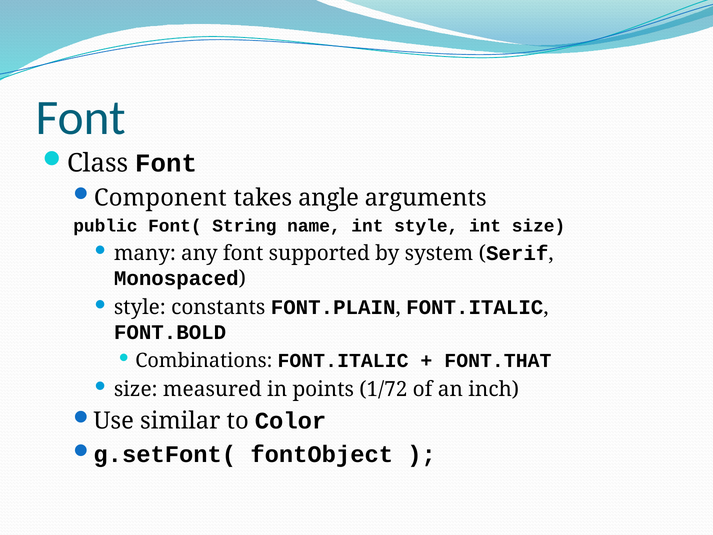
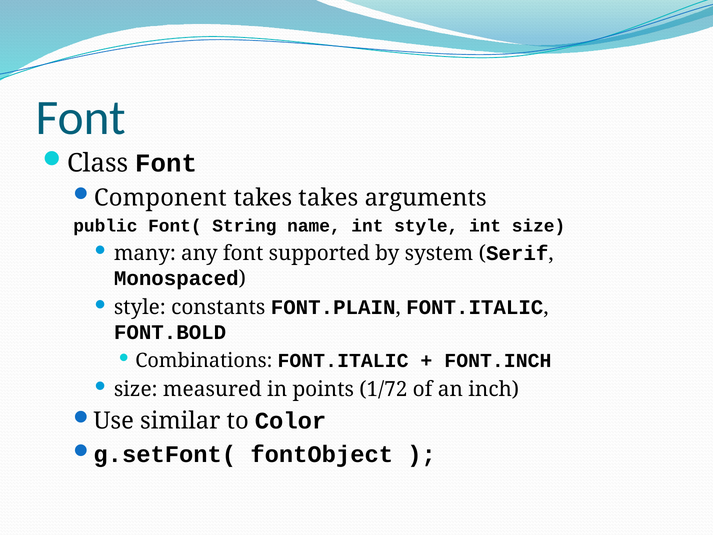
takes angle: angle -> takes
FONT.THAT: FONT.THAT -> FONT.INCH
